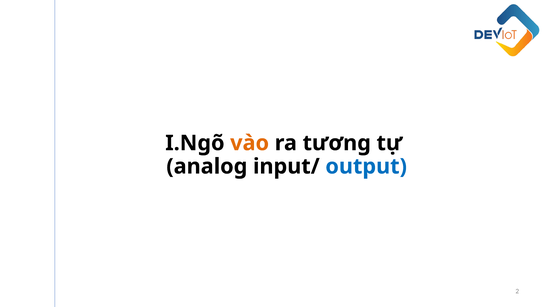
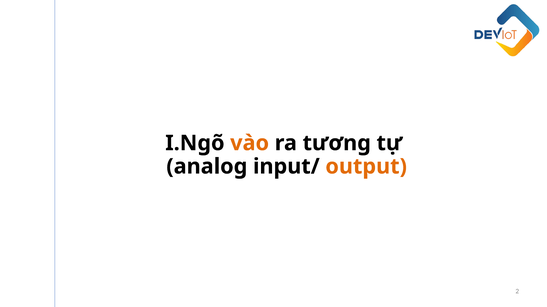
output colour: blue -> orange
